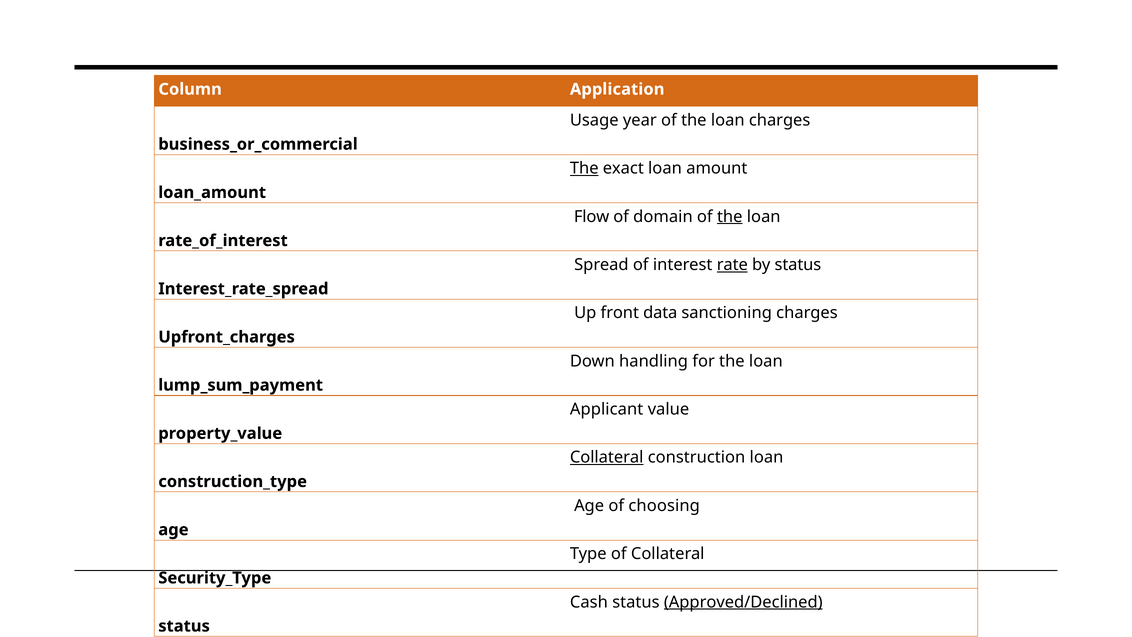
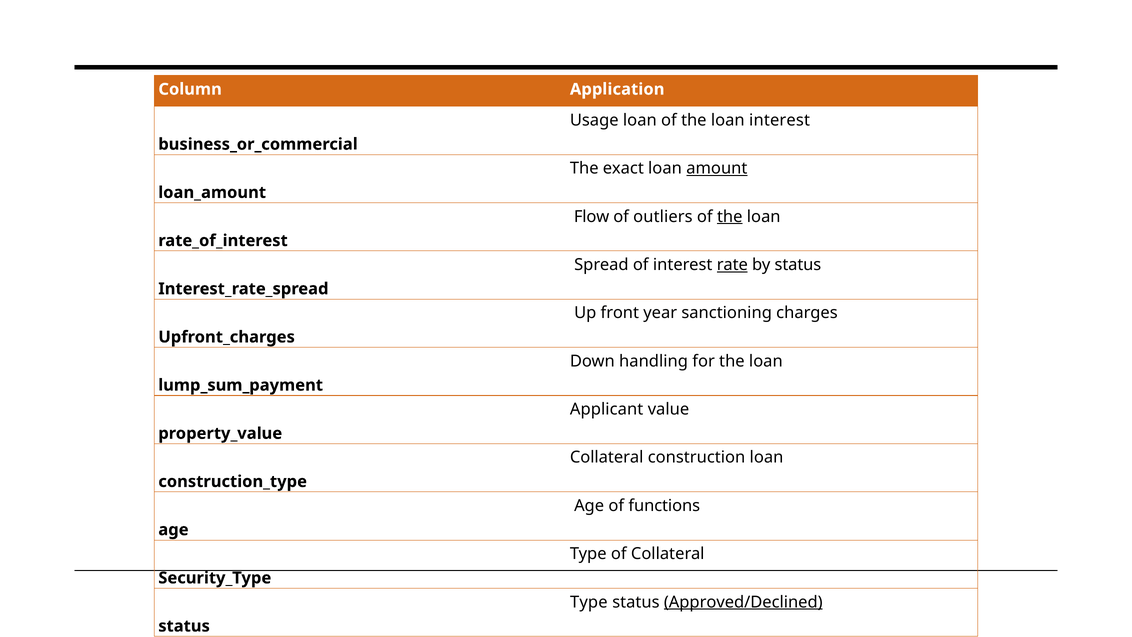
Usage year: year -> loan
loan charges: charges -> interest
The at (584, 168) underline: present -> none
amount underline: none -> present
domain: domain -> outliers
data: data -> year
Collateral at (607, 457) underline: present -> none
choosing: choosing -> functions
Cash at (589, 602): Cash -> Type
